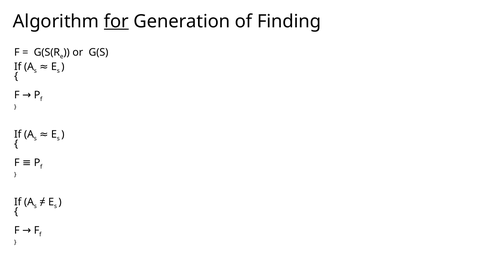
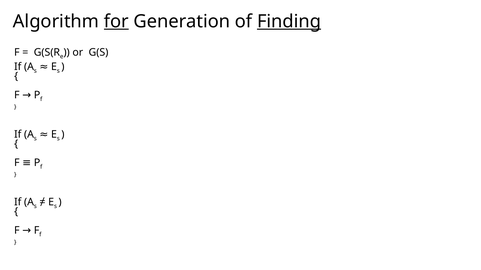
Finding underline: none -> present
